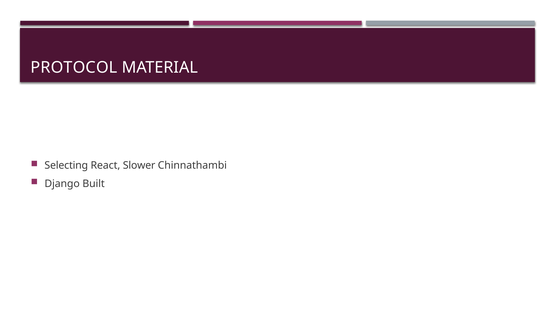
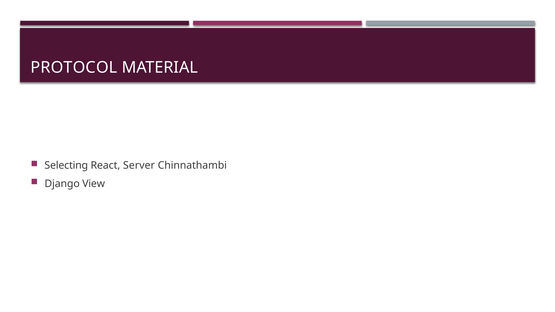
Slower: Slower -> Server
Built: Built -> View
